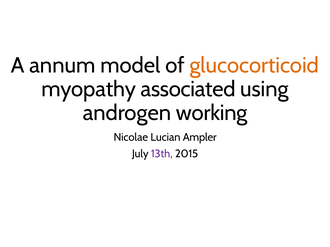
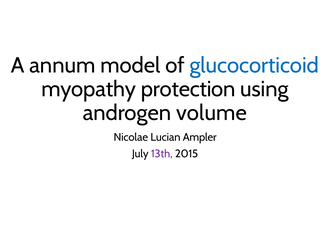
glucocorticoid colour: orange -> blue
associated: associated -> protection
working: working -> volume
